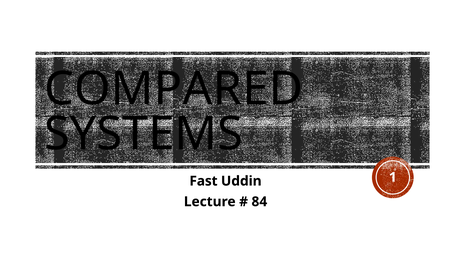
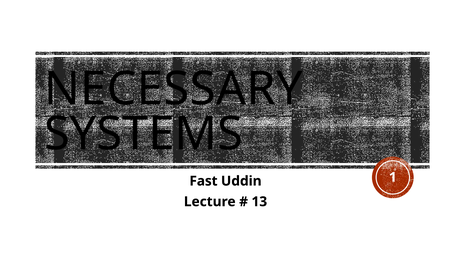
COMPARED: COMPARED -> NECESSARY
84: 84 -> 13
